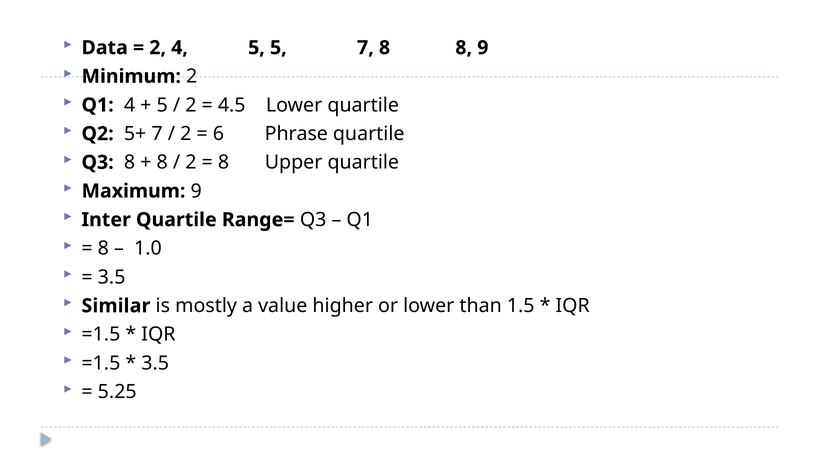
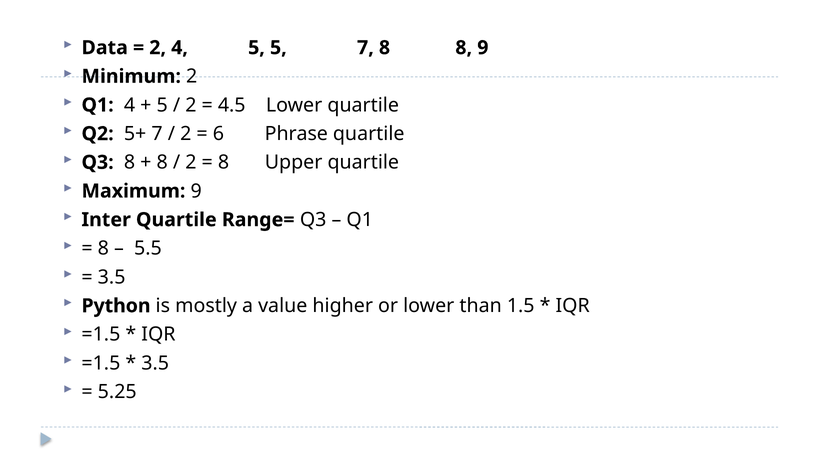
1.0: 1.0 -> 5.5
Similar: Similar -> Python
